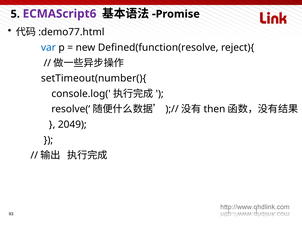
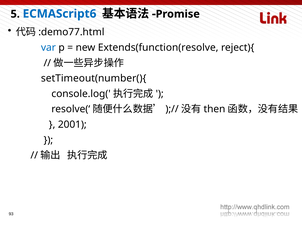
ECMAScript6 colour: purple -> blue
Defined(function(resolve: Defined(function(resolve -> Extends(function(resolve
2049: 2049 -> 2001
